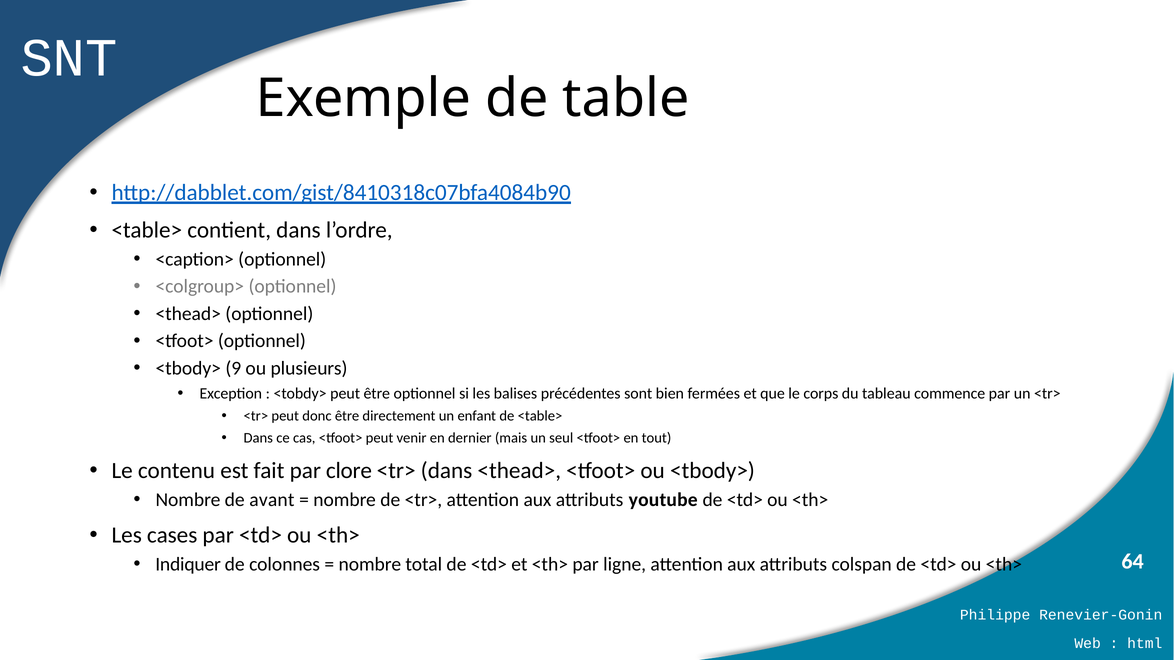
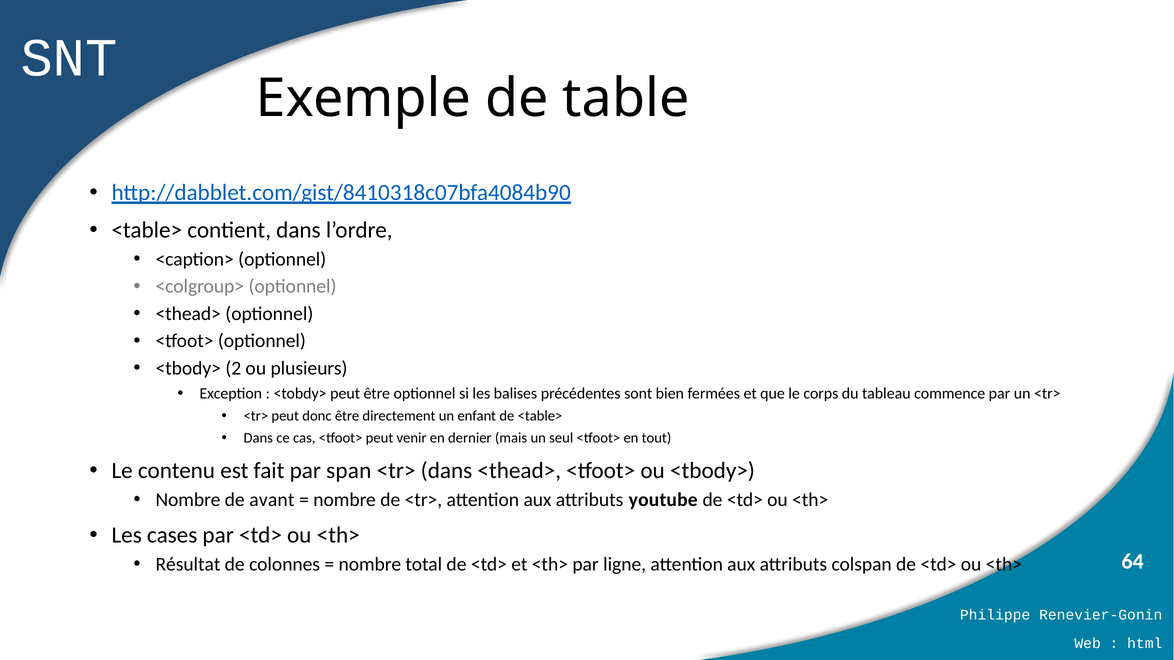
9: 9 -> 2
clore: clore -> span
Indiquer: Indiquer -> Résultat
